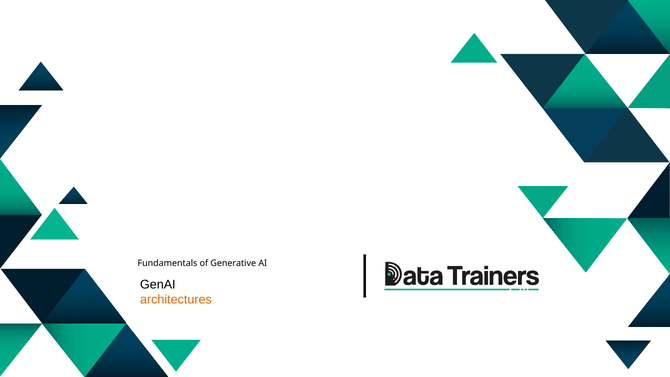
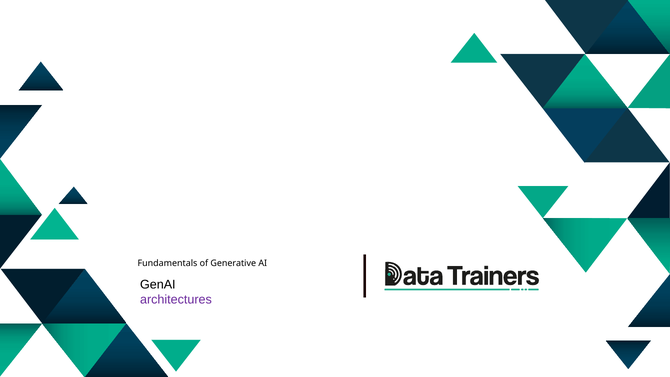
architectures colour: orange -> purple
